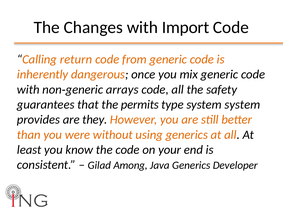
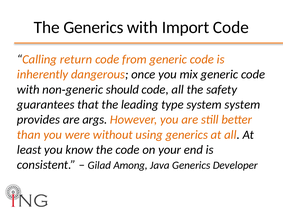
The Changes: Changes -> Generics
arrays: arrays -> should
permits: permits -> leading
they: they -> args
